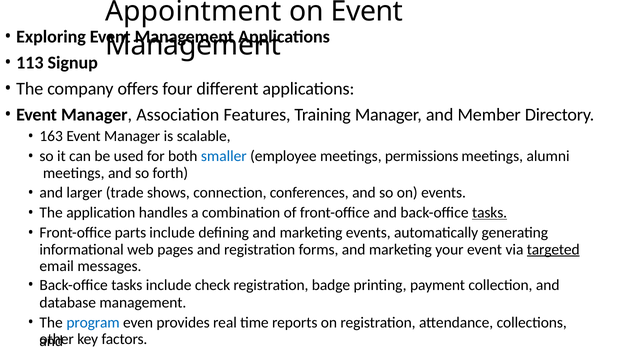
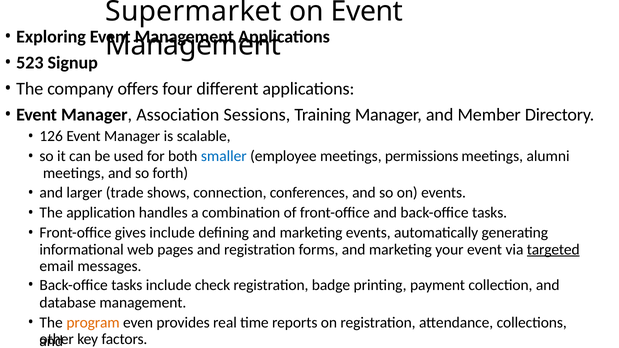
Appointment: Appointment -> Supermarket
113: 113 -> 523
Features: Features -> Sessions
163: 163 -> 126
tasks at (490, 213) underline: present -> none
parts: parts -> gives
program colour: blue -> orange
